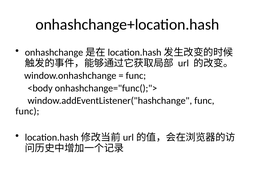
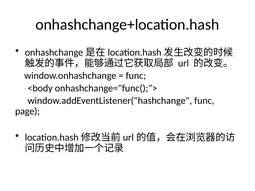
func at (27, 111): func -> page
